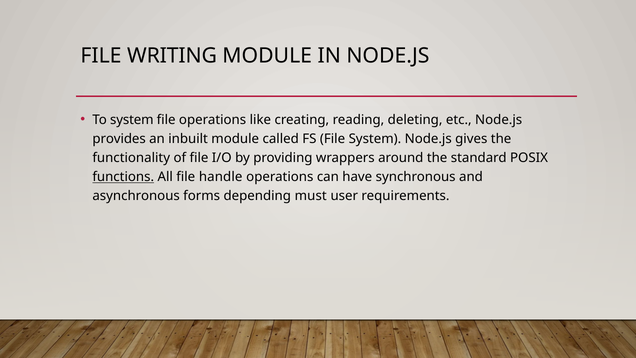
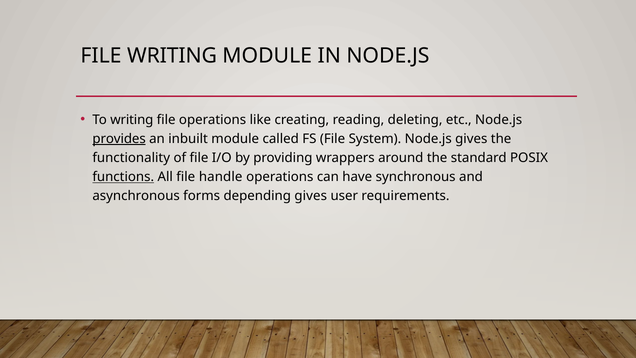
To system: system -> writing
provides underline: none -> present
depending must: must -> gives
